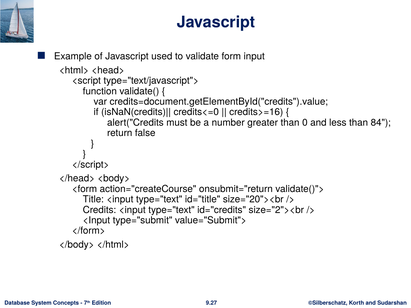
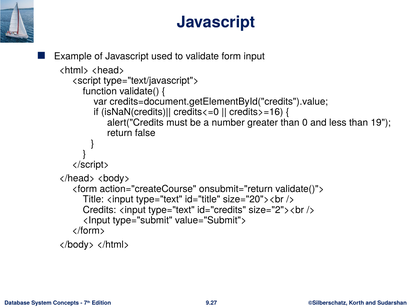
84: 84 -> 19
